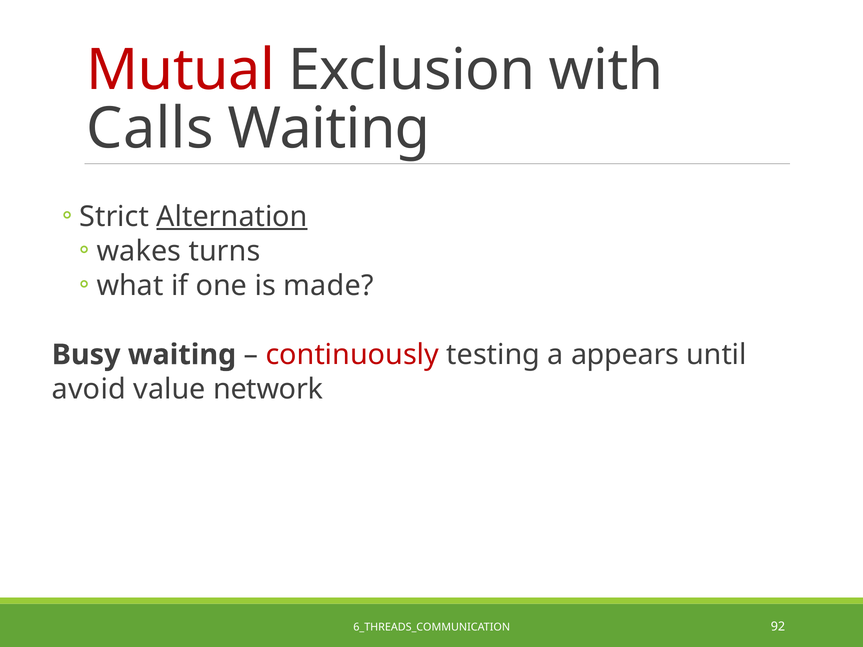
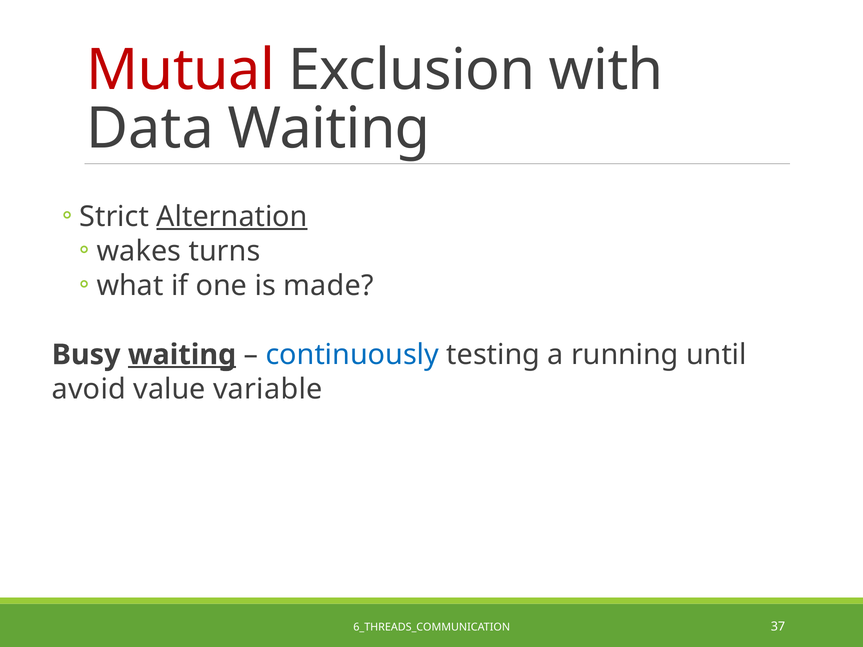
Calls: Calls -> Data
waiting at (182, 355) underline: none -> present
continuously colour: red -> blue
appears: appears -> running
network: network -> variable
92: 92 -> 37
